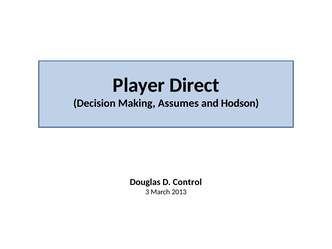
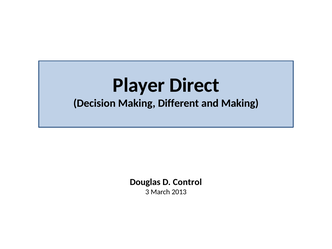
Assumes: Assumes -> Different
and Hodson: Hodson -> Making
